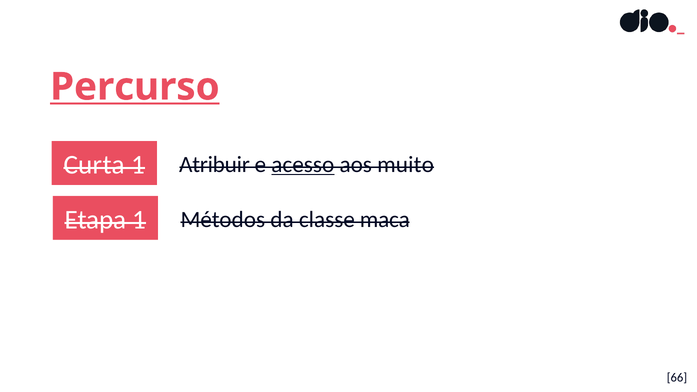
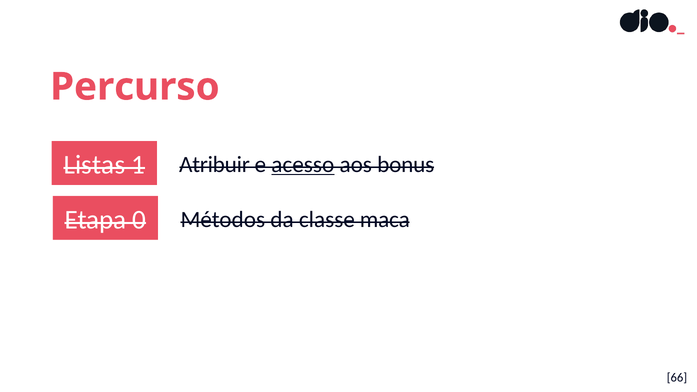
Percurso underline: present -> none
Curta: Curta -> Listas
muito: muito -> bonus
Etapa 1: 1 -> 0
